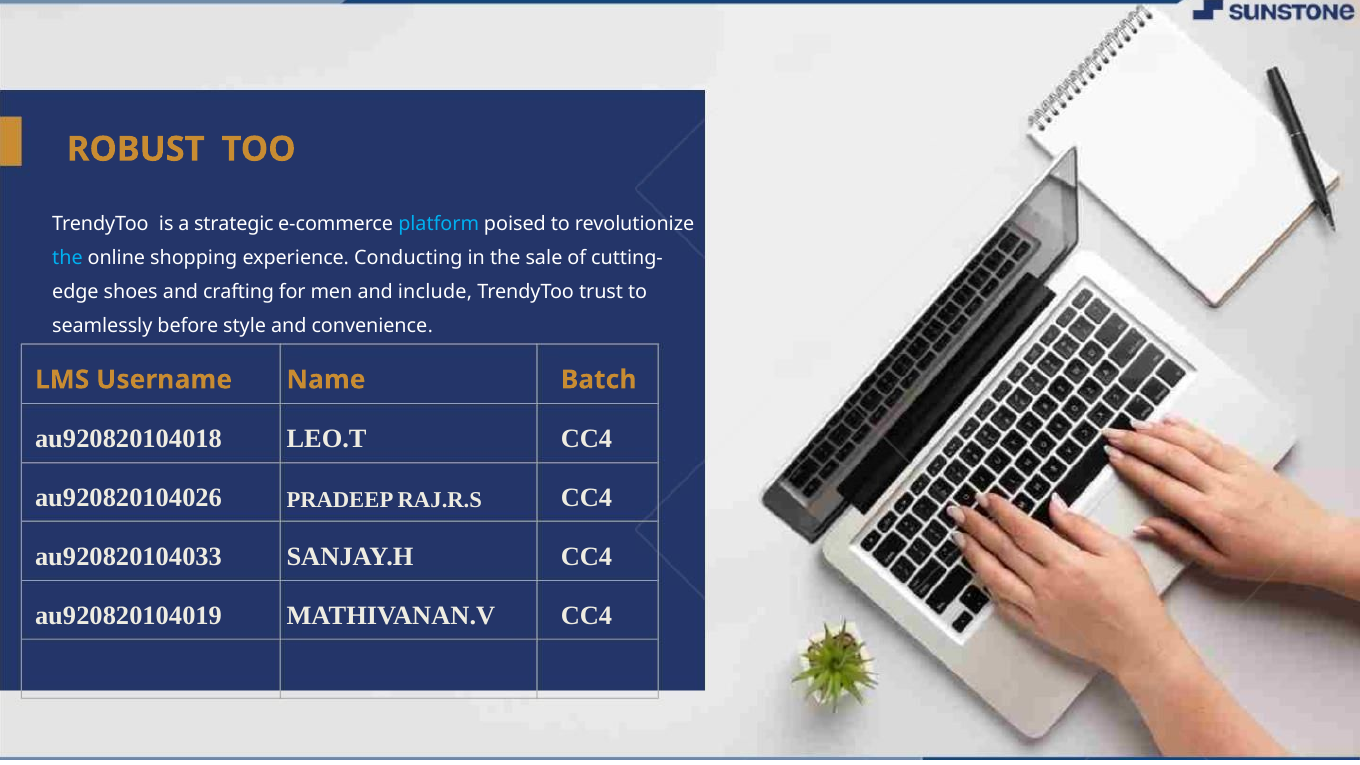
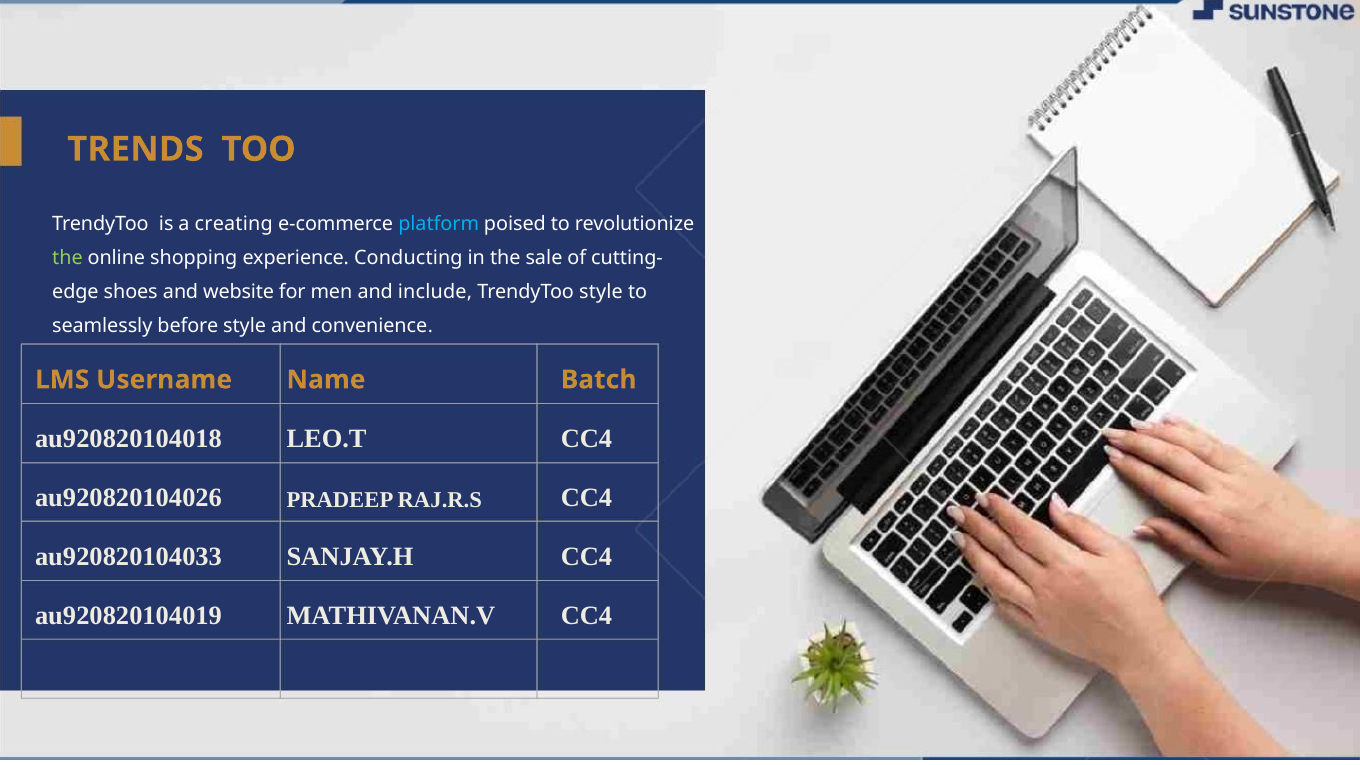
ROBUST: ROBUST -> TRENDS
strategic: strategic -> creating
the at (67, 257) colour: light blue -> light green
crafting: crafting -> website
TrendyToo trust: trust -> style
